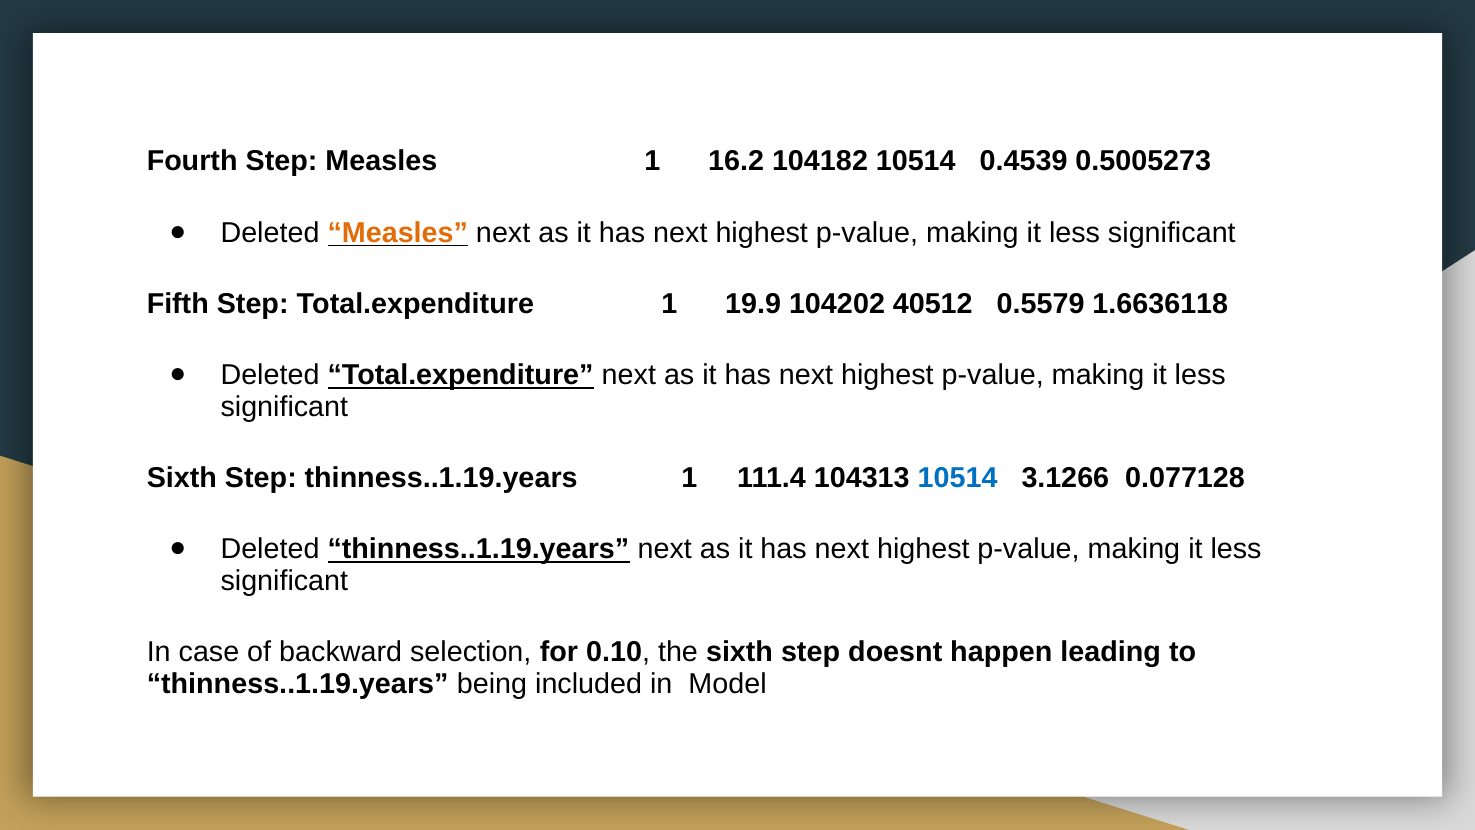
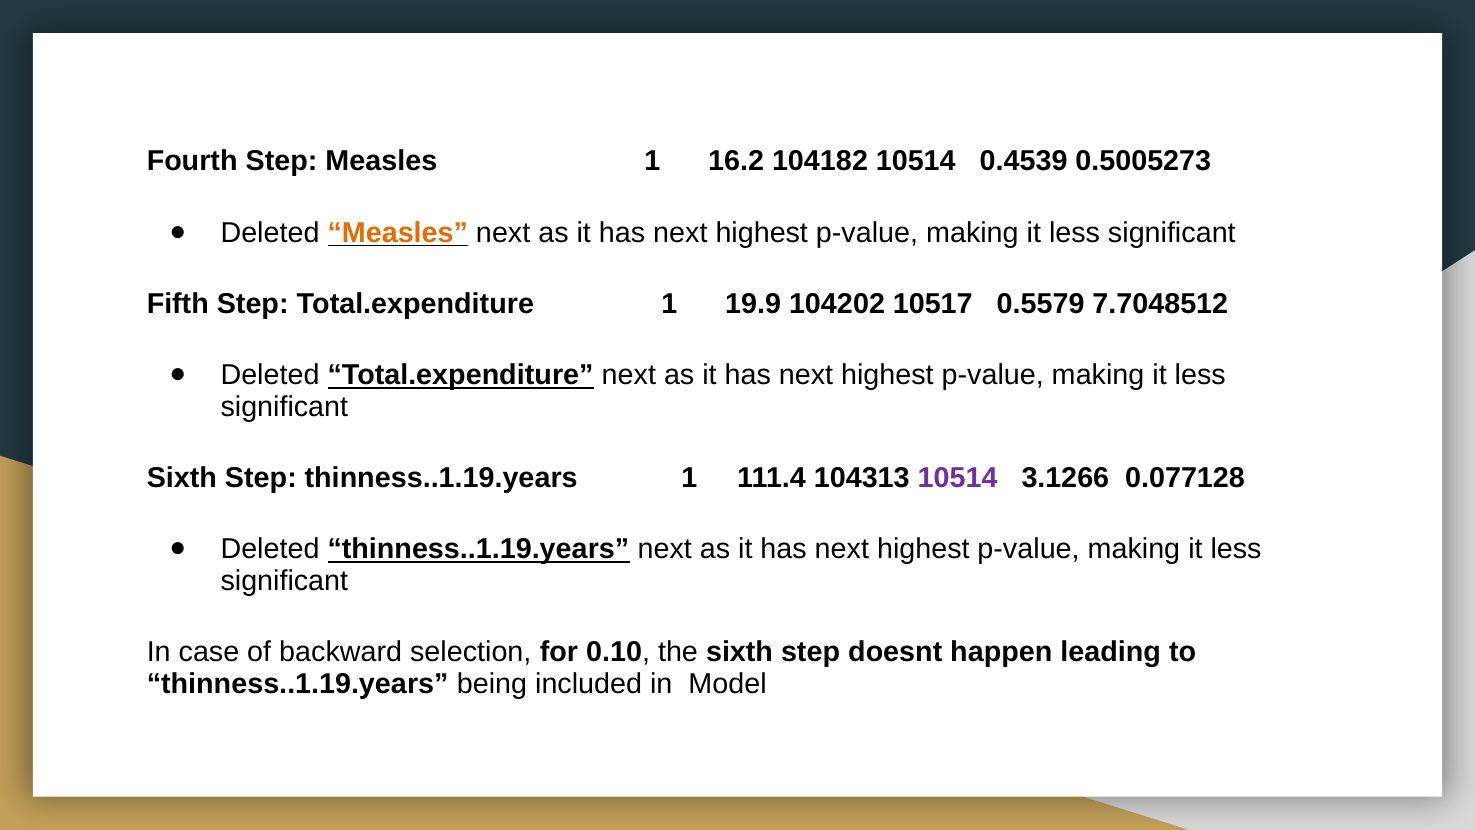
40512: 40512 -> 10517
1.6636118: 1.6636118 -> 7.7048512
10514 at (958, 478) colour: blue -> purple
